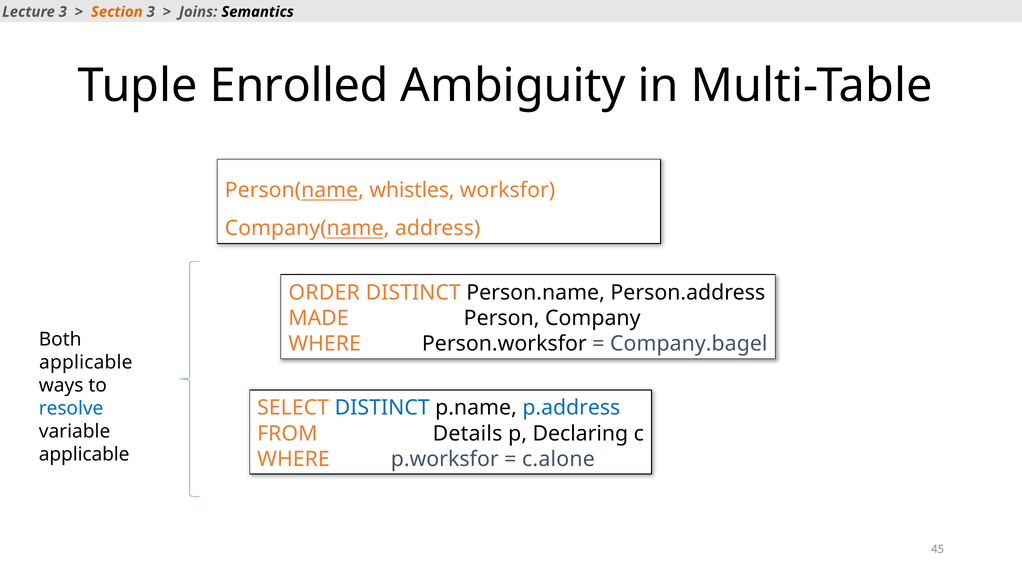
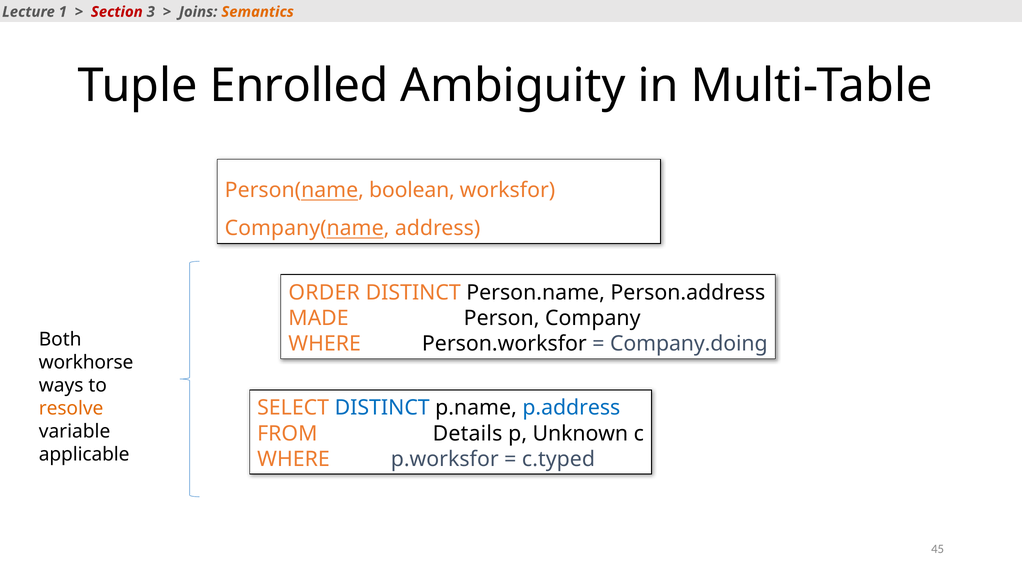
Lecture 3: 3 -> 1
Section colour: orange -> red
Semantics colour: black -> orange
whistles: whistles -> boolean
Company.bagel: Company.bagel -> Company.doing
applicable at (86, 363): applicable -> workhorse
resolve colour: blue -> orange
Declaring: Declaring -> Unknown
c.alone: c.alone -> c.typed
